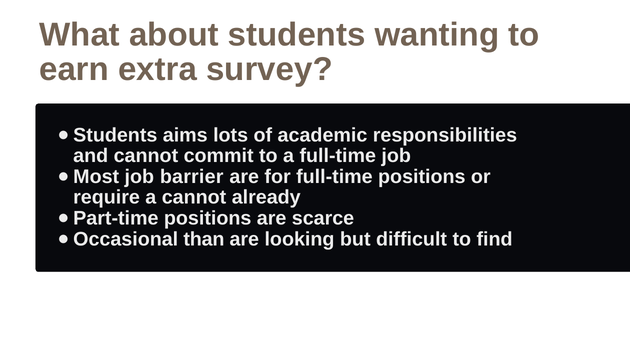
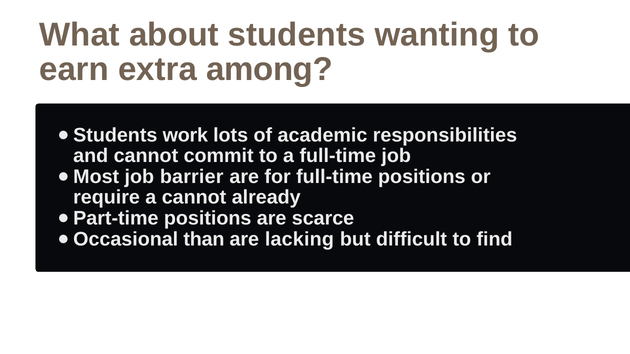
survey: survey -> among
aims: aims -> work
looking: looking -> lacking
